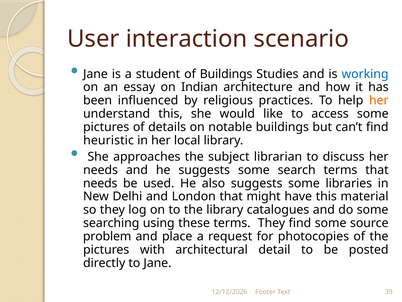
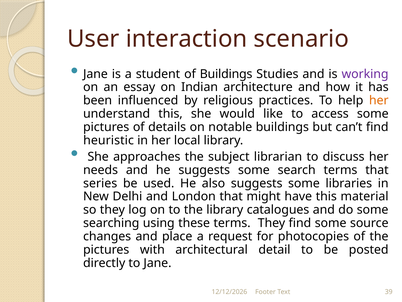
working colour: blue -> purple
needs at (100, 183): needs -> series
problem: problem -> changes
